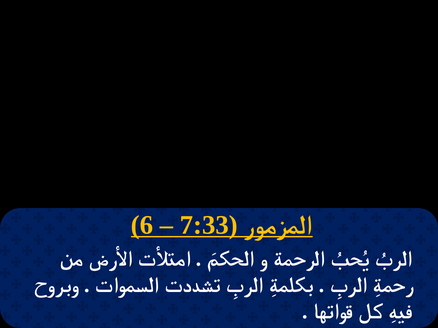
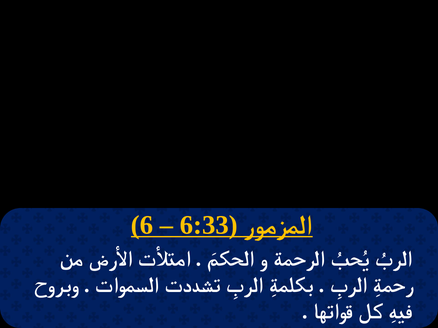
7:33: 7:33 -> 6:33
